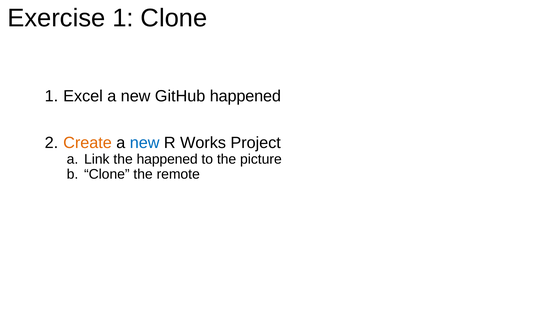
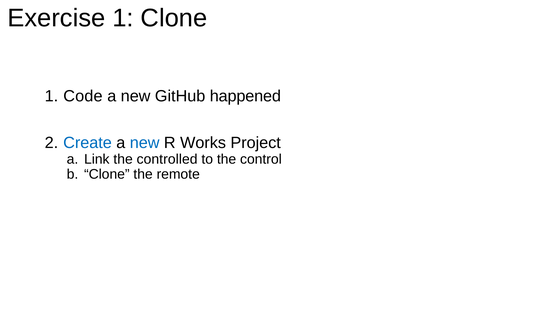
Excel: Excel -> Code
Create colour: orange -> blue
the happened: happened -> controlled
picture: picture -> control
